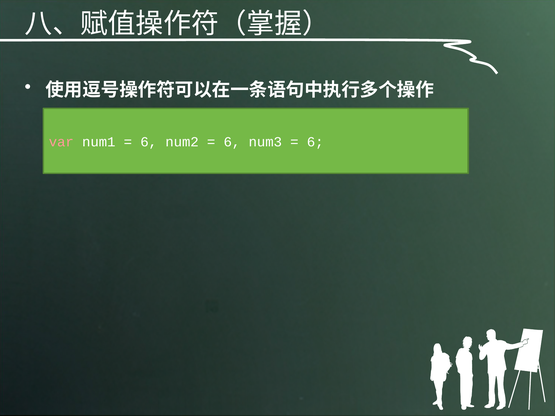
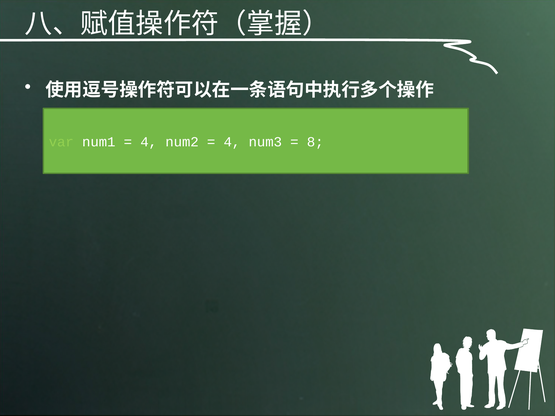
var colour: pink -> light green
6 at (149, 142): 6 -> 4
6 at (232, 142): 6 -> 4
6 at (315, 142): 6 -> 8
